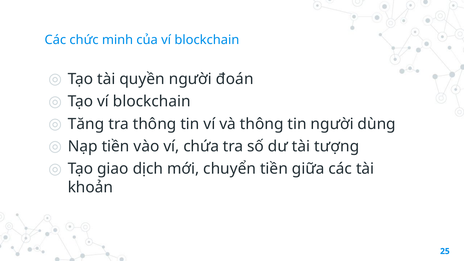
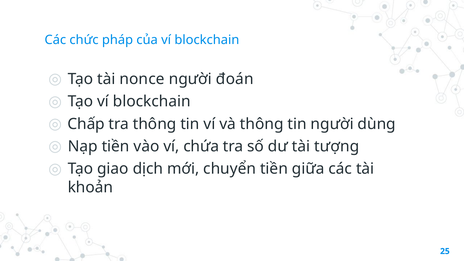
minh: minh -> pháp
quyền: quyền -> nonce
Tăng: Tăng -> Chấp
